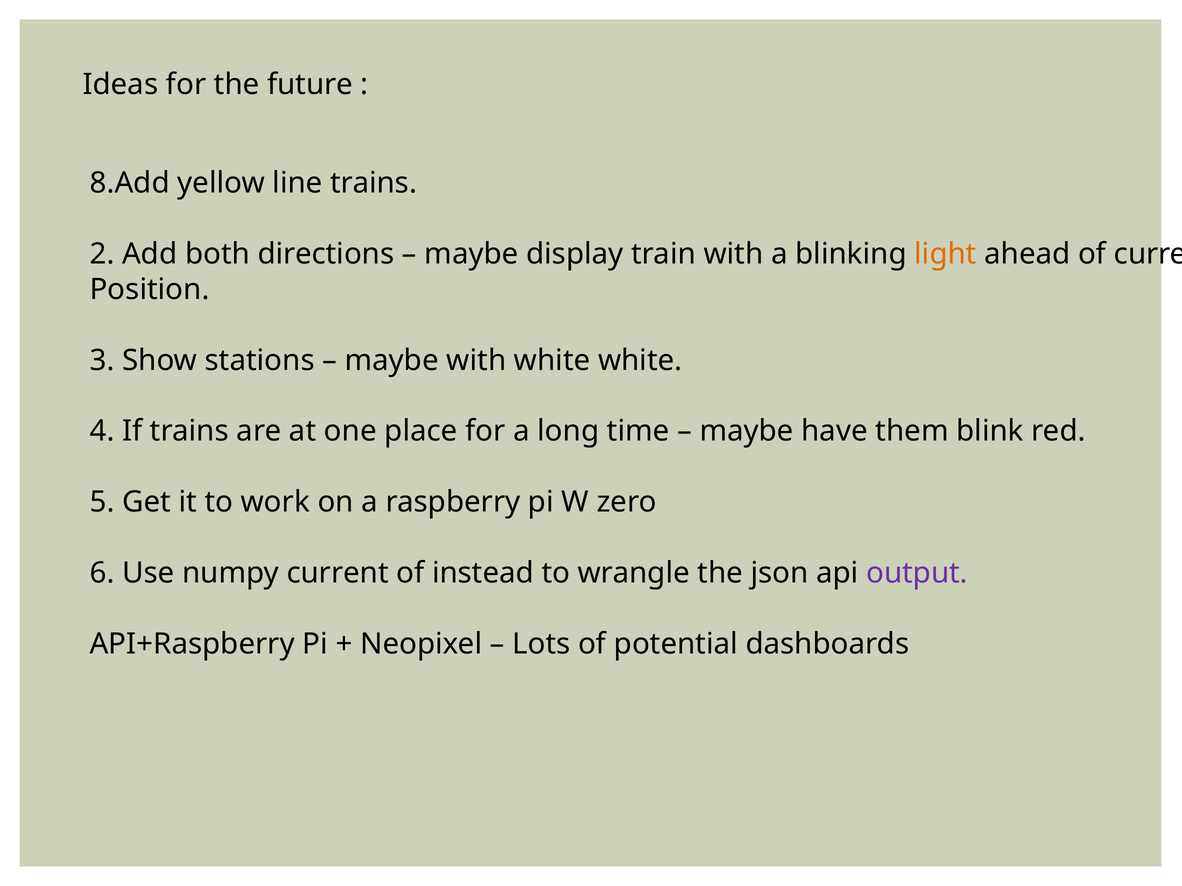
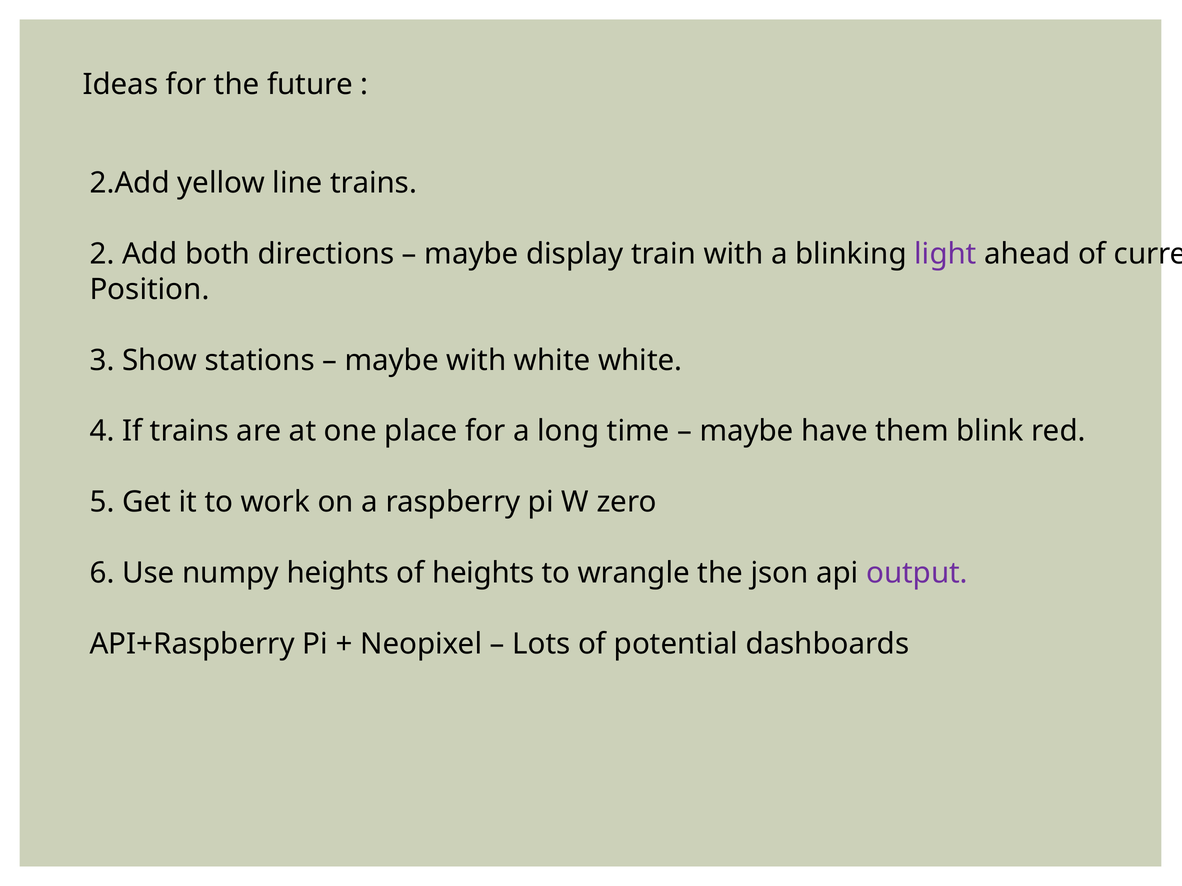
8.Add: 8.Add -> 2.Add
light colour: orange -> purple
numpy current: current -> heights
of instead: instead -> heights
